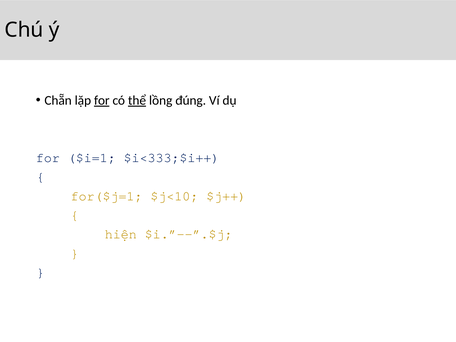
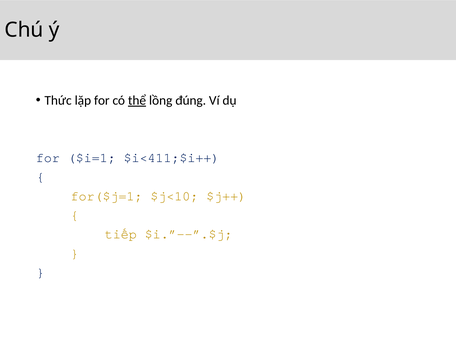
Chẵn: Chẵn -> Thức
for at (102, 100) underline: present -> none
$i<333;$i++: $i<333;$i++ -> $i<411;$i++
hiện: hiện -> tiếp
